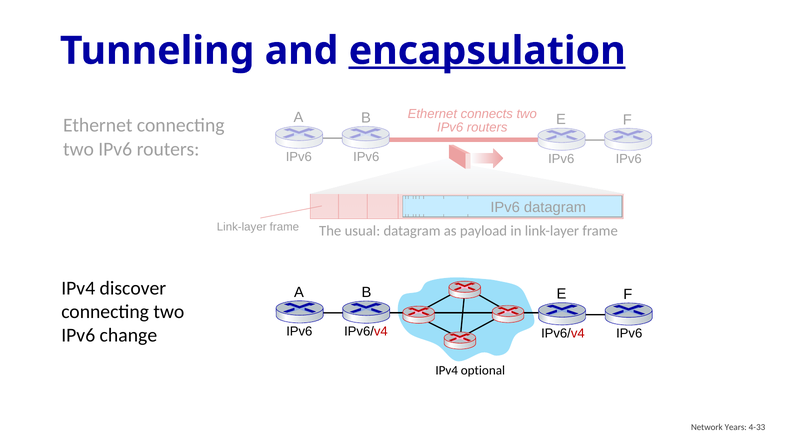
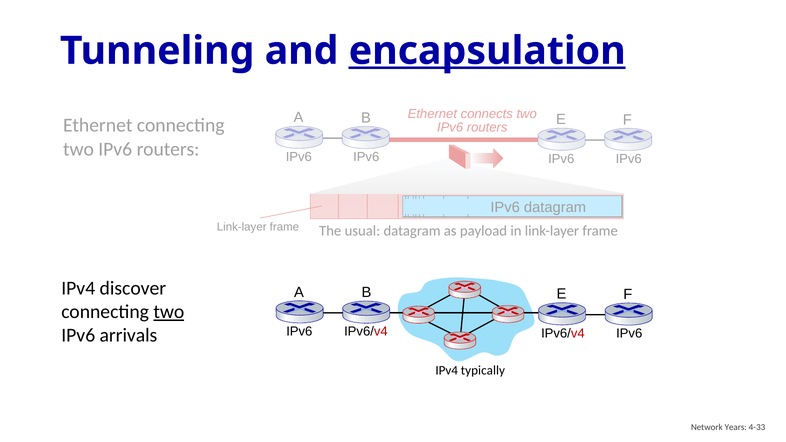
two at (169, 312) underline: none -> present
change: change -> arrivals
optional: optional -> typically
